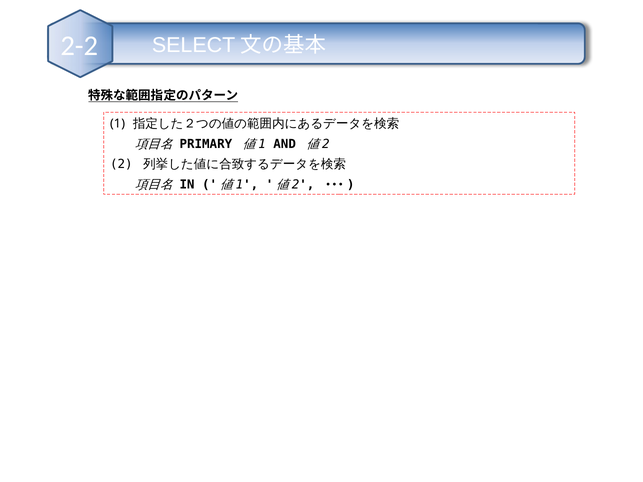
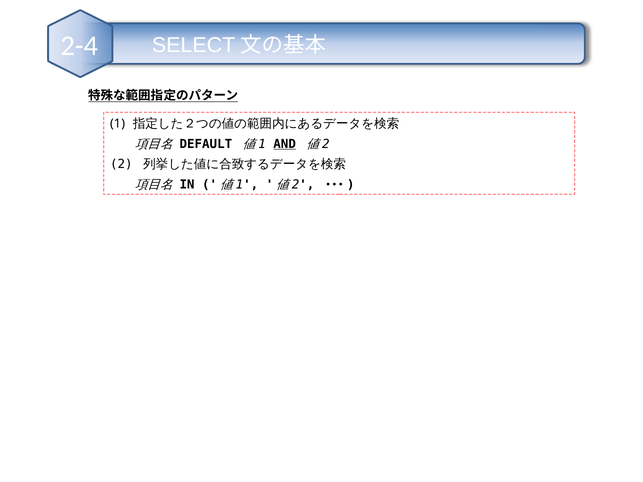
2-2: 2-2 -> 2-4
PRIMARY: PRIMARY -> DEFAULT
AND underline: none -> present
